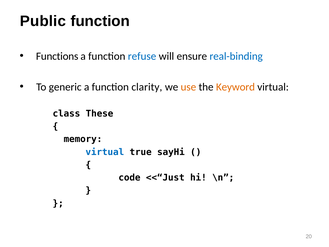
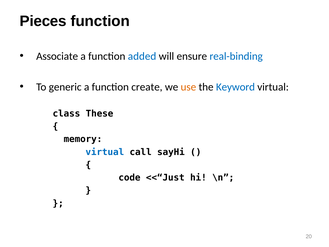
Public: Public -> Pieces
Functions: Functions -> Associate
refuse: refuse -> added
clarity: clarity -> create
Keyword colour: orange -> blue
true: true -> call
